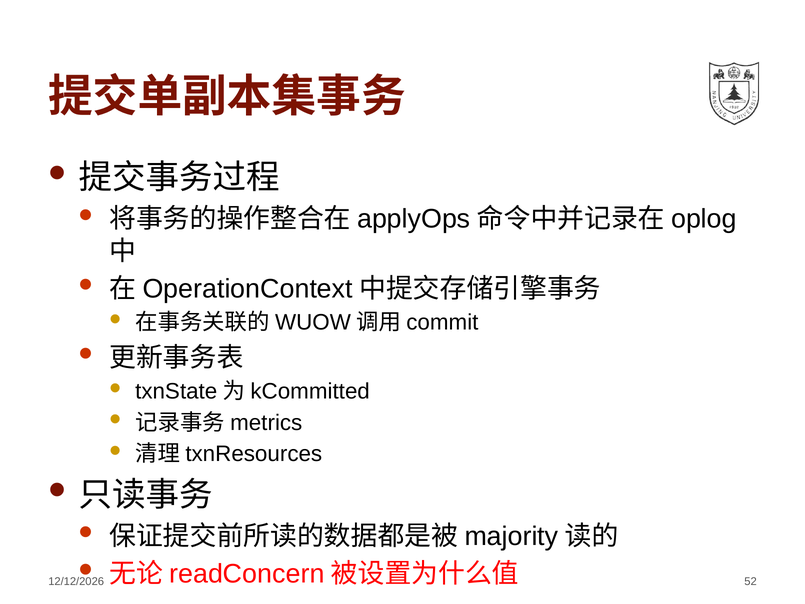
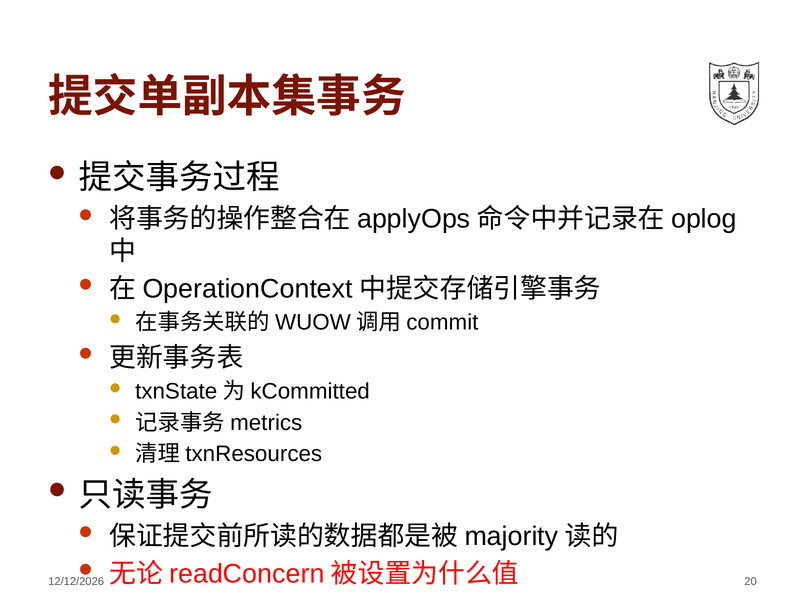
52: 52 -> 20
